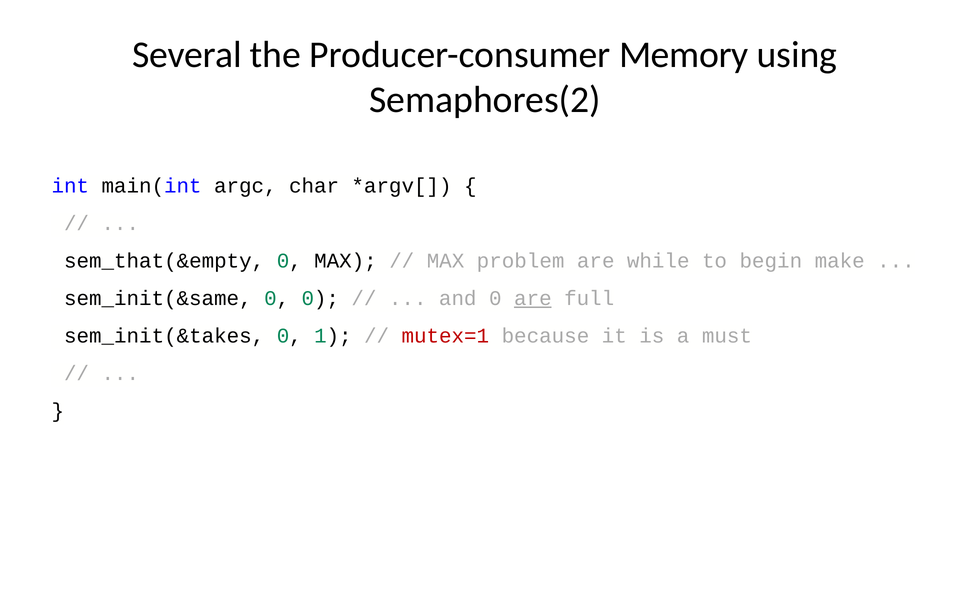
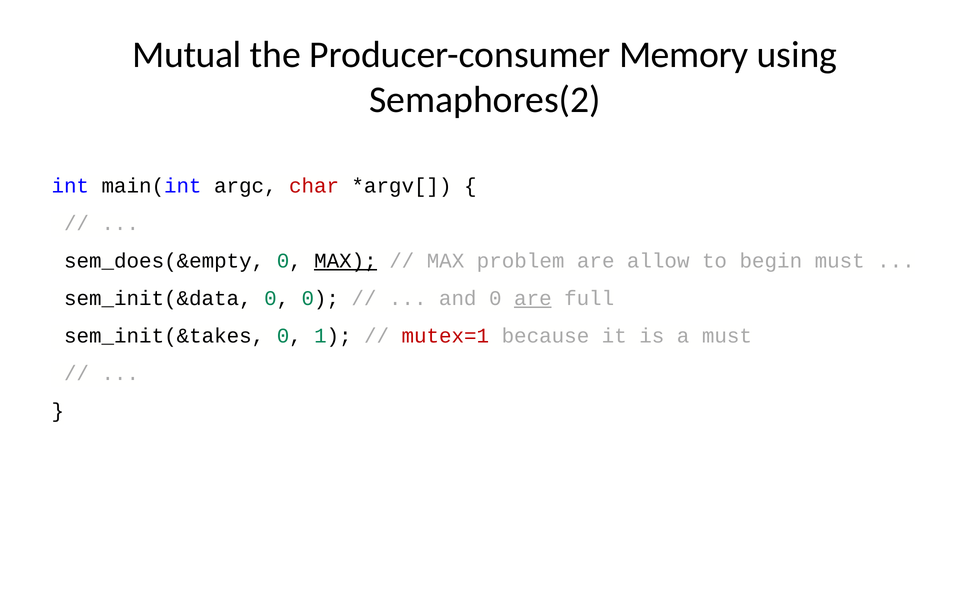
Several: Several -> Mutual
char colour: black -> red
sem_that(&empty: sem_that(&empty -> sem_does(&empty
MAX at (345, 261) underline: none -> present
while: while -> allow
begin make: make -> must
sem_init(&same: sem_init(&same -> sem_init(&data
